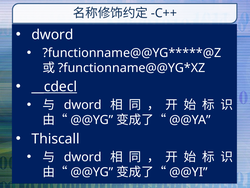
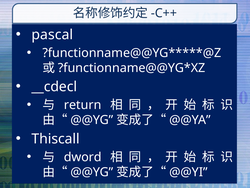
dword at (52, 35): dword -> pascal
__cdecl underline: present -> none
dword at (83, 105): dword -> return
